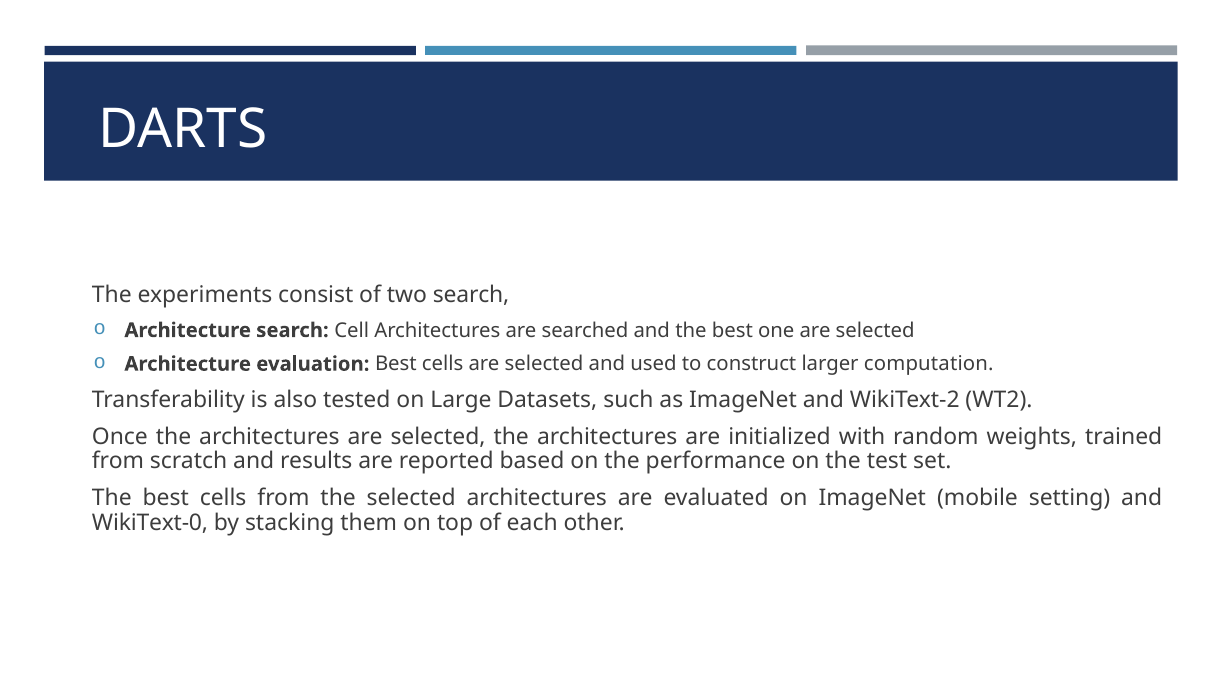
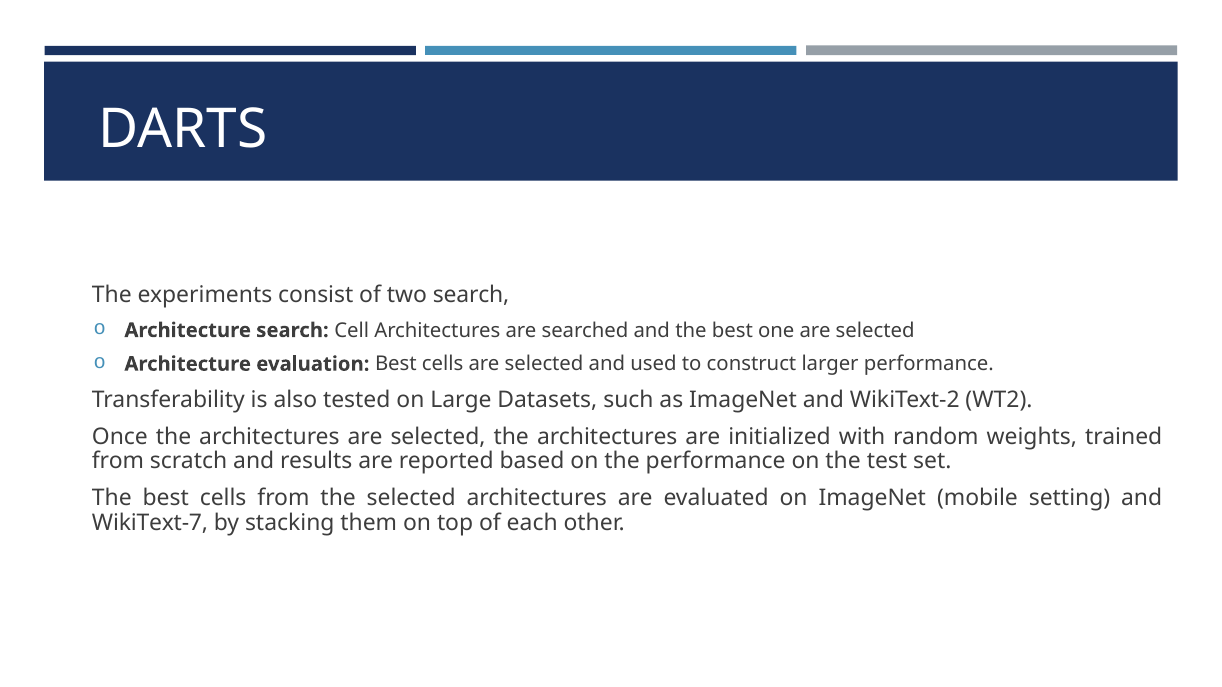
larger computation: computation -> performance
WikiText-0: WikiText-0 -> WikiText-7
